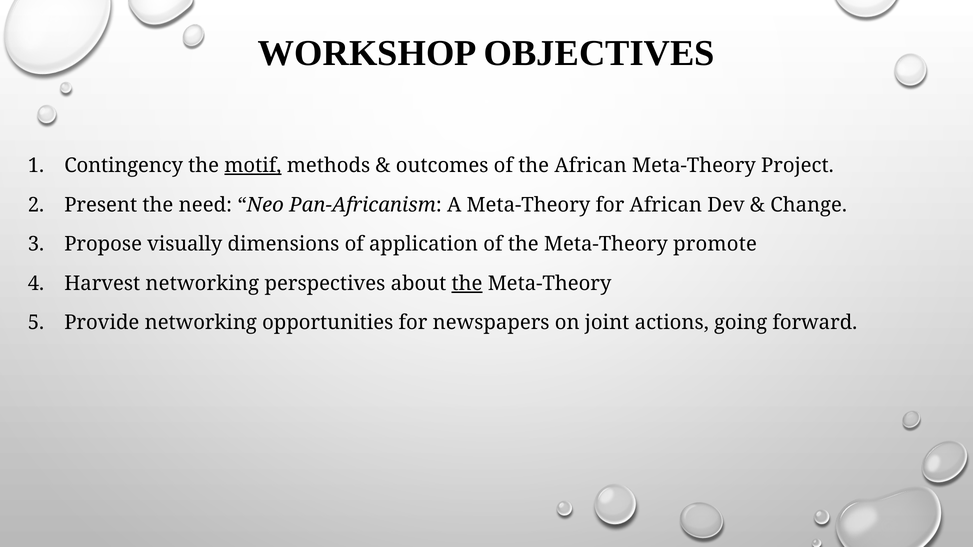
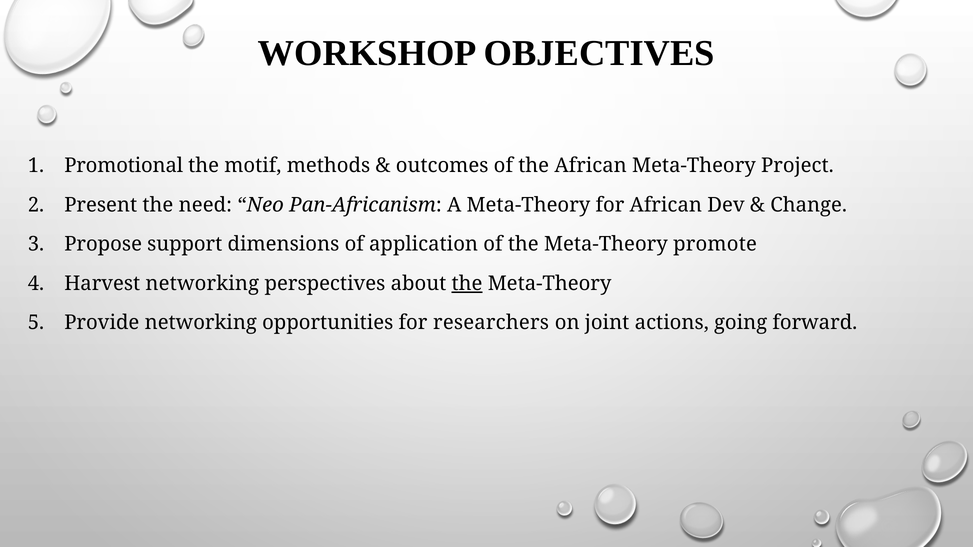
Contingency: Contingency -> Promotional
motif underline: present -> none
visually: visually -> support
newspapers: newspapers -> researchers
